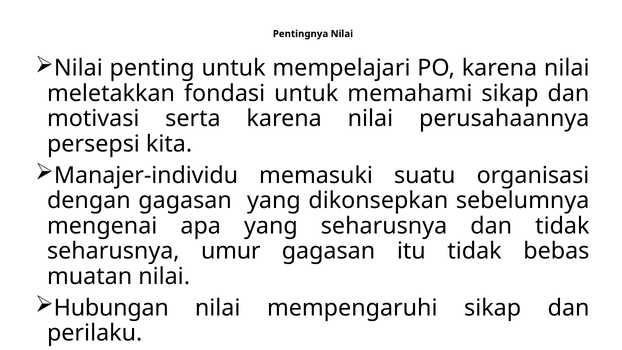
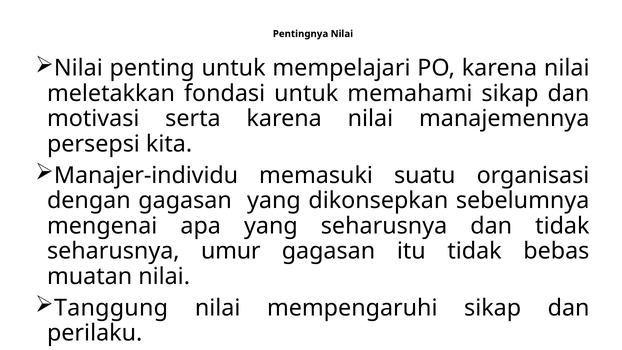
perusahaannya: perusahaannya -> manajemennya
Hubungan: Hubungan -> Tanggung
